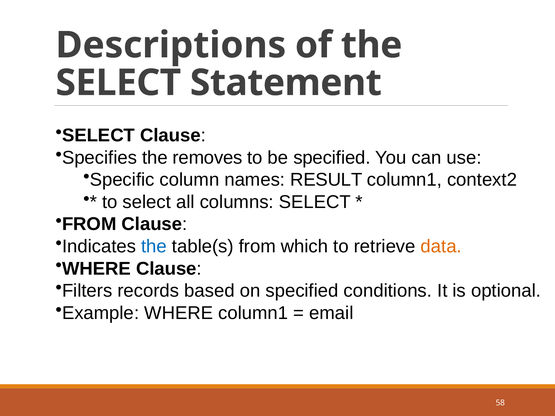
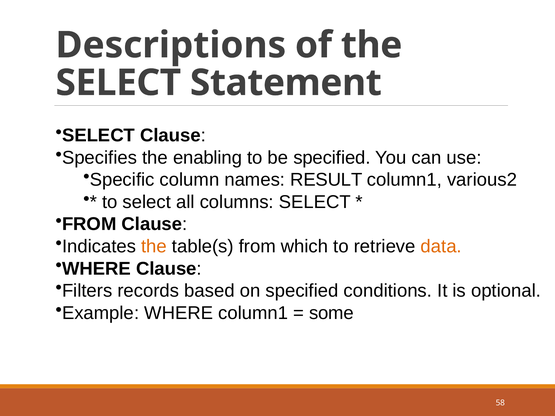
removes: removes -> enabling
context2: context2 -> various2
the at (154, 247) colour: blue -> orange
email: email -> some
